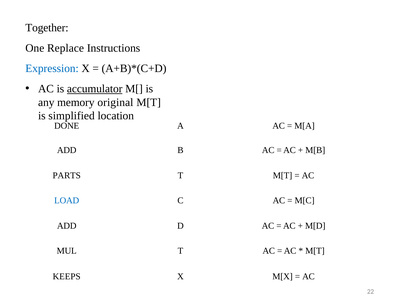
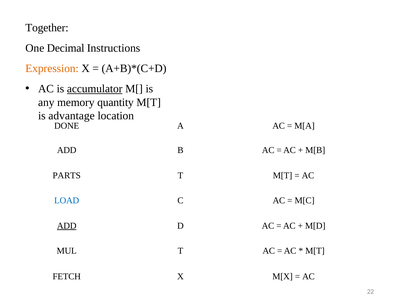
Replace: Replace -> Decimal
Expression colour: blue -> orange
original: original -> quantity
simplified: simplified -> advantage
ADD at (67, 225) underline: none -> present
KEEPS: KEEPS -> FETCH
